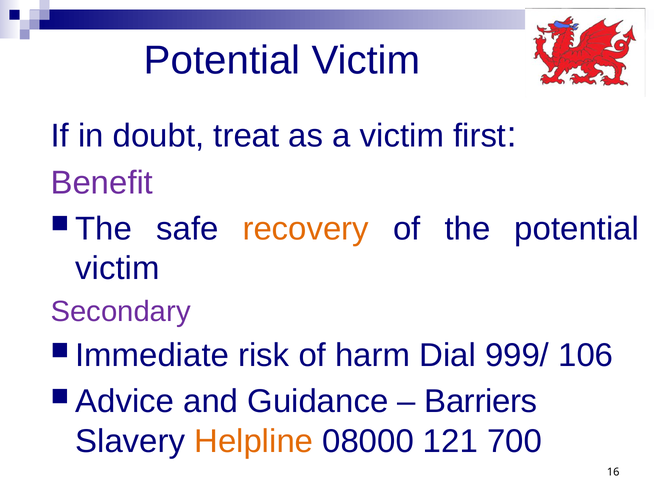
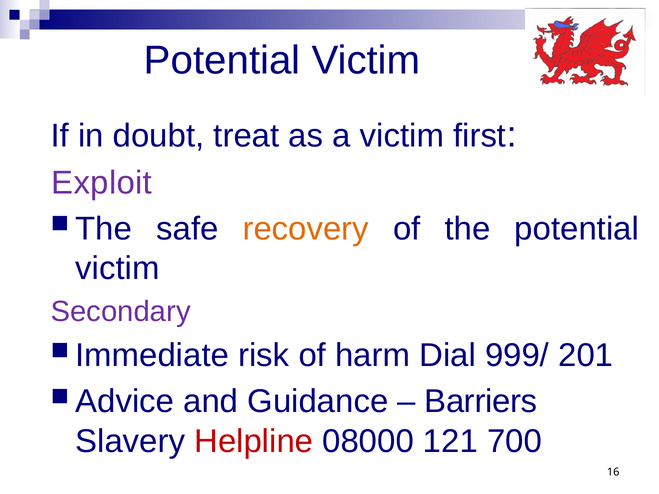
Benefit: Benefit -> Exploit
106: 106 -> 201
Helpline colour: orange -> red
